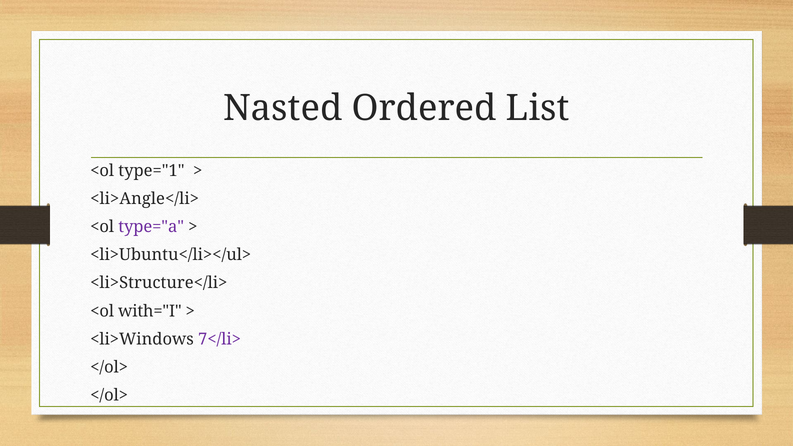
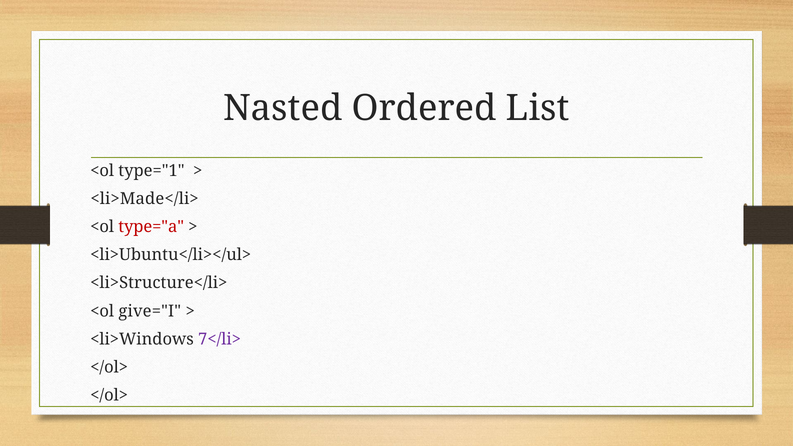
<li>Angle</li>: <li>Angle</li> -> <li>Made</li>
type="a colour: purple -> red
with="I: with="I -> give="I
